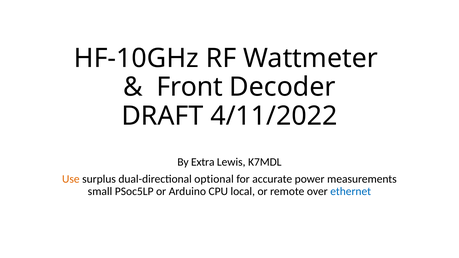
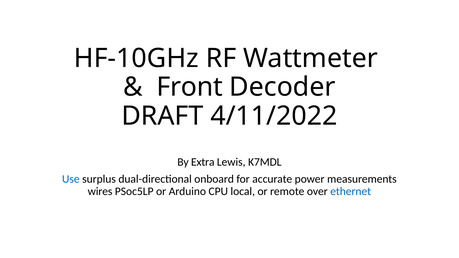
Use colour: orange -> blue
optional: optional -> onboard
small: small -> wires
